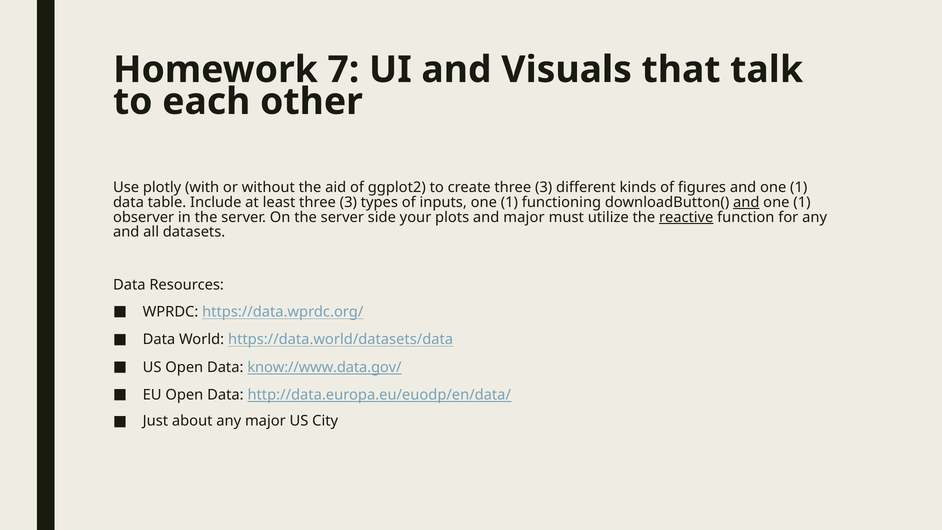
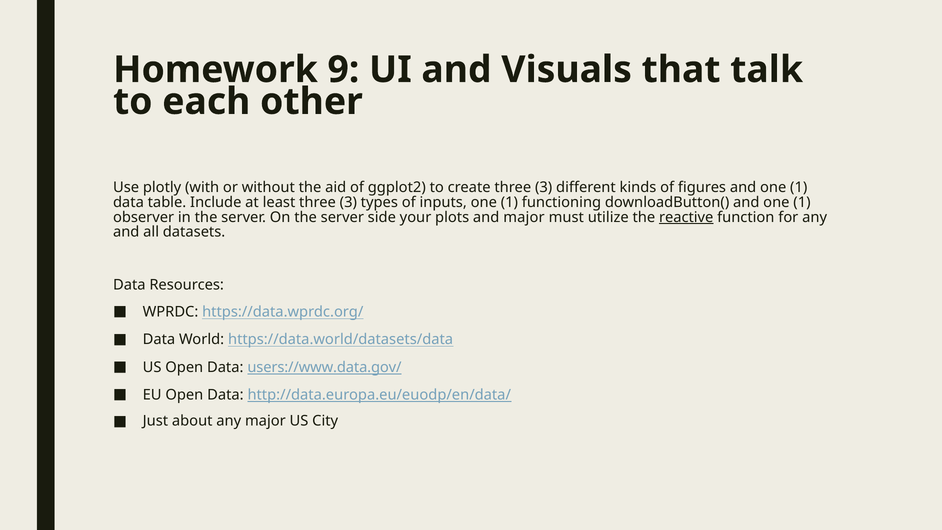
7: 7 -> 9
and at (746, 202) underline: present -> none
know://www.data.gov/: know://www.data.gov/ -> users://www.data.gov/
